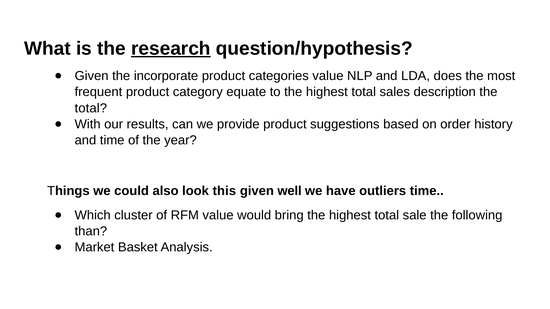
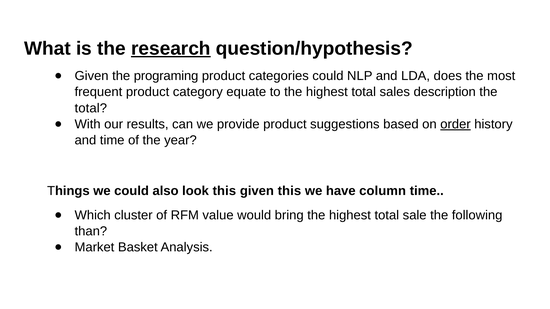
incorporate: incorporate -> programing
categories value: value -> could
order underline: none -> present
given well: well -> this
outliers: outliers -> column
